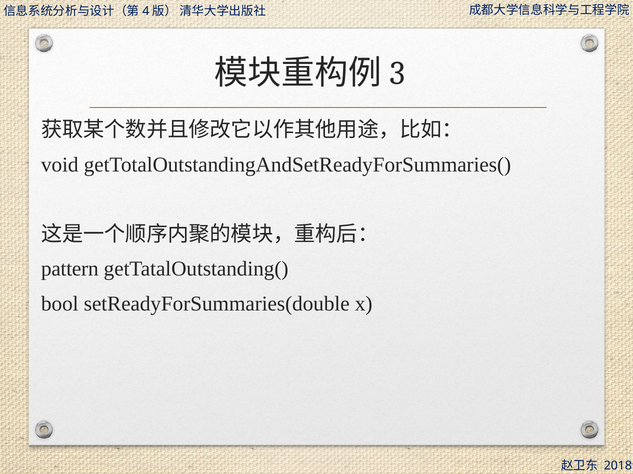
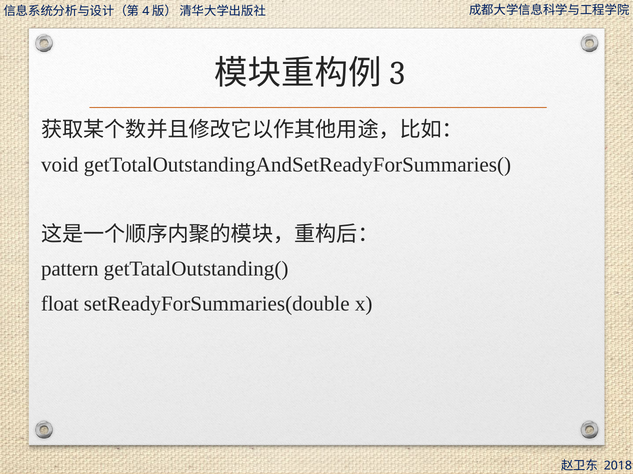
bool: bool -> float
